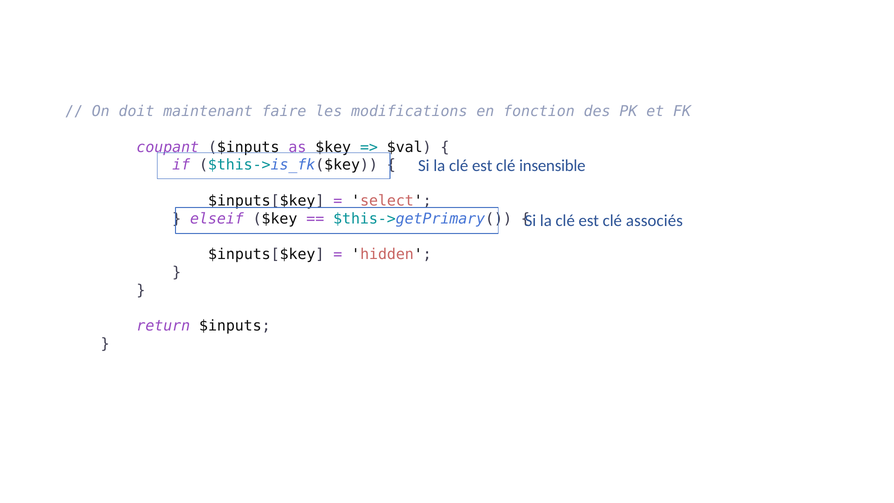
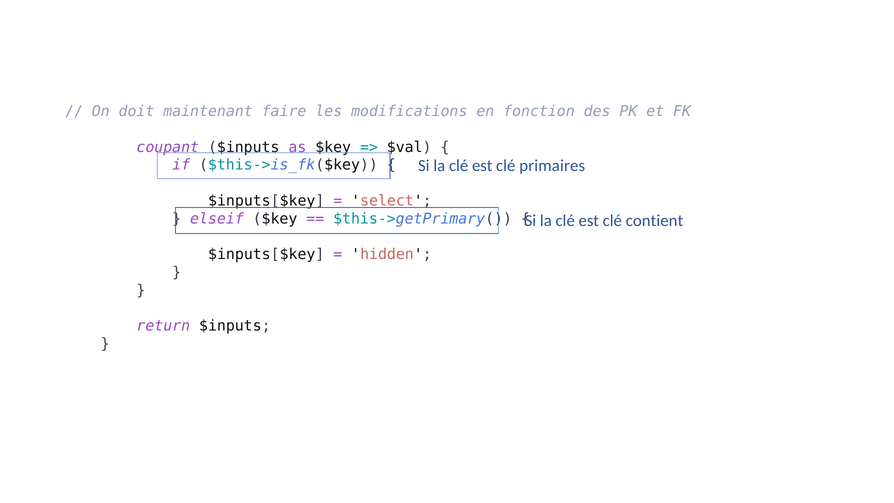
insensible: insensible -> primaires
associés: associés -> contient
